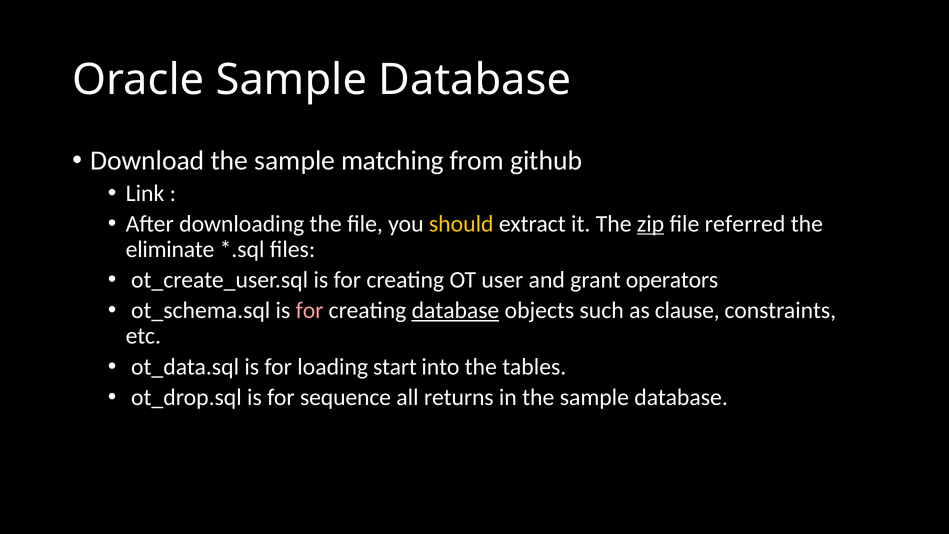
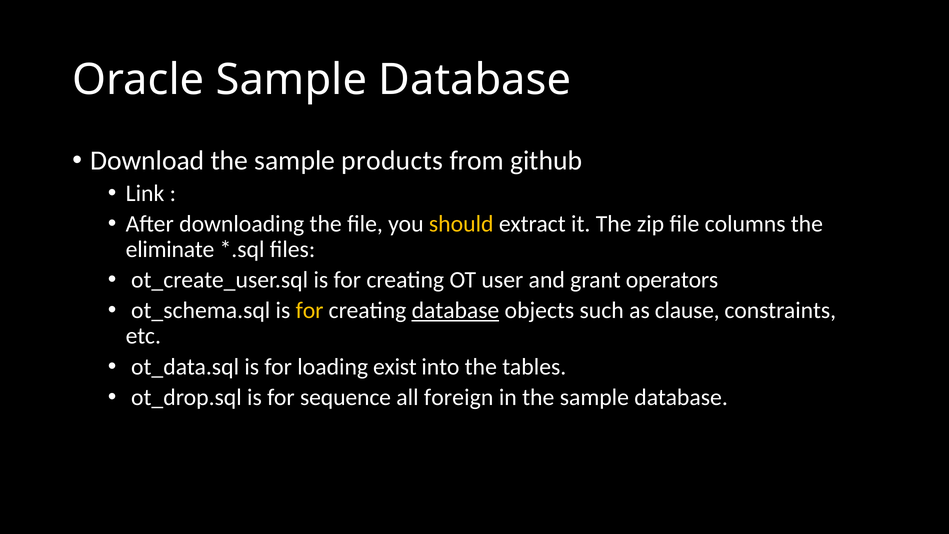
matching: matching -> products
zip underline: present -> none
referred: referred -> columns
for at (310, 310) colour: pink -> yellow
start: start -> exist
returns: returns -> foreign
